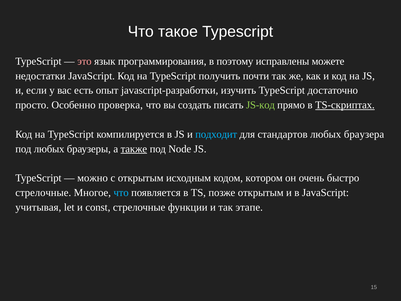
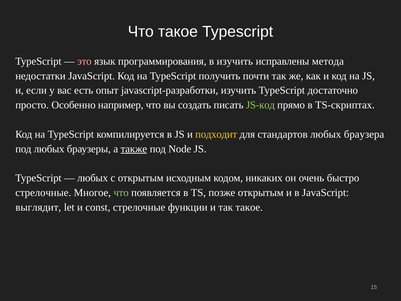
в поэтому: поэтому -> изучить
можете: можете -> метода
проверка: проверка -> например
TS-скриптах underline: present -> none
подходит colour: light blue -> yellow
можно at (93, 178): можно -> любых
котором: котором -> никаких
что at (121, 192) colour: light blue -> light green
учитывая: учитывая -> выглядит
так этапе: этапе -> такое
